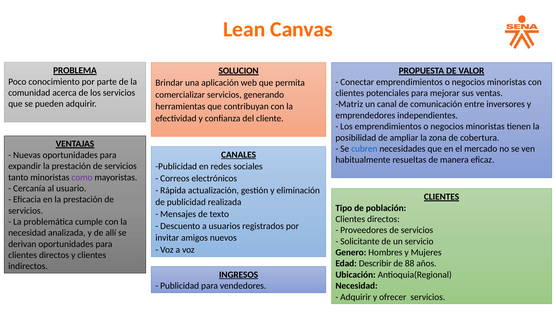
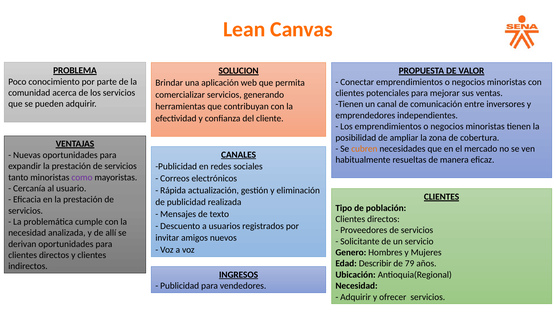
Matriz at (349, 104): Matriz -> Tienen
cubren colour: blue -> orange
88: 88 -> 79
